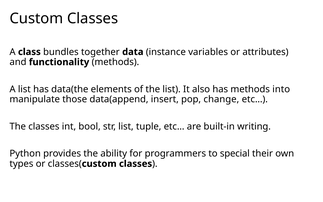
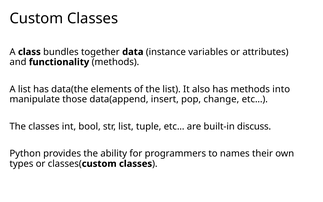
writing: writing -> discuss
special: special -> names
